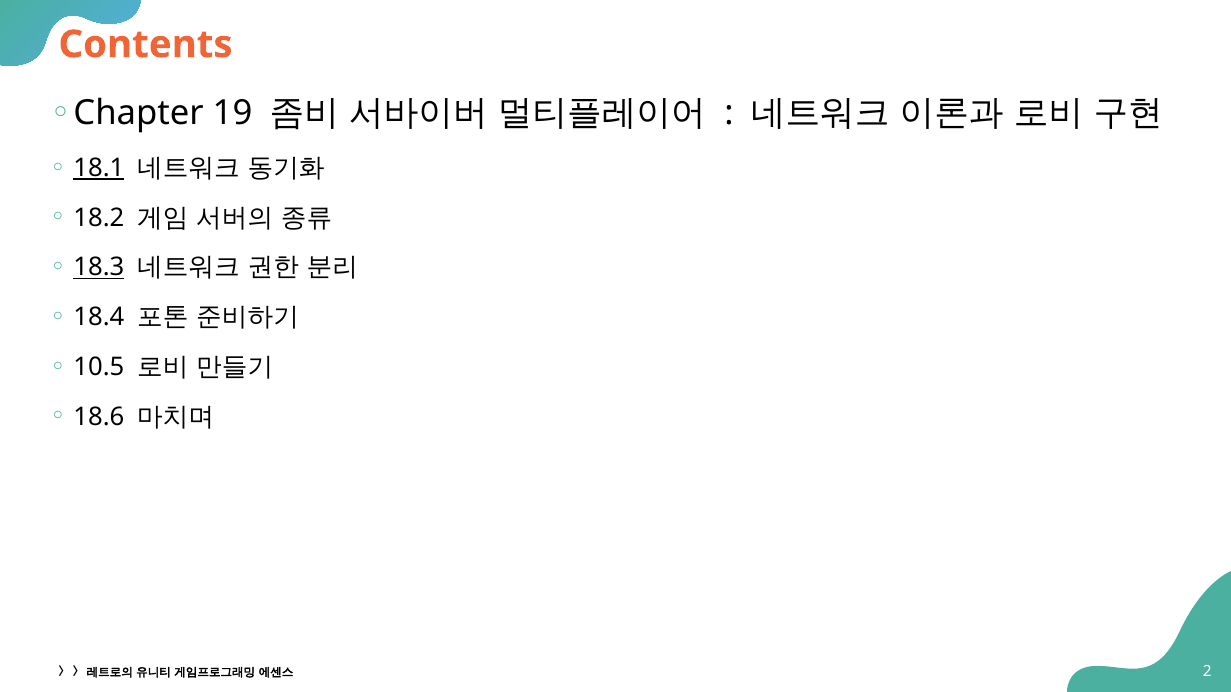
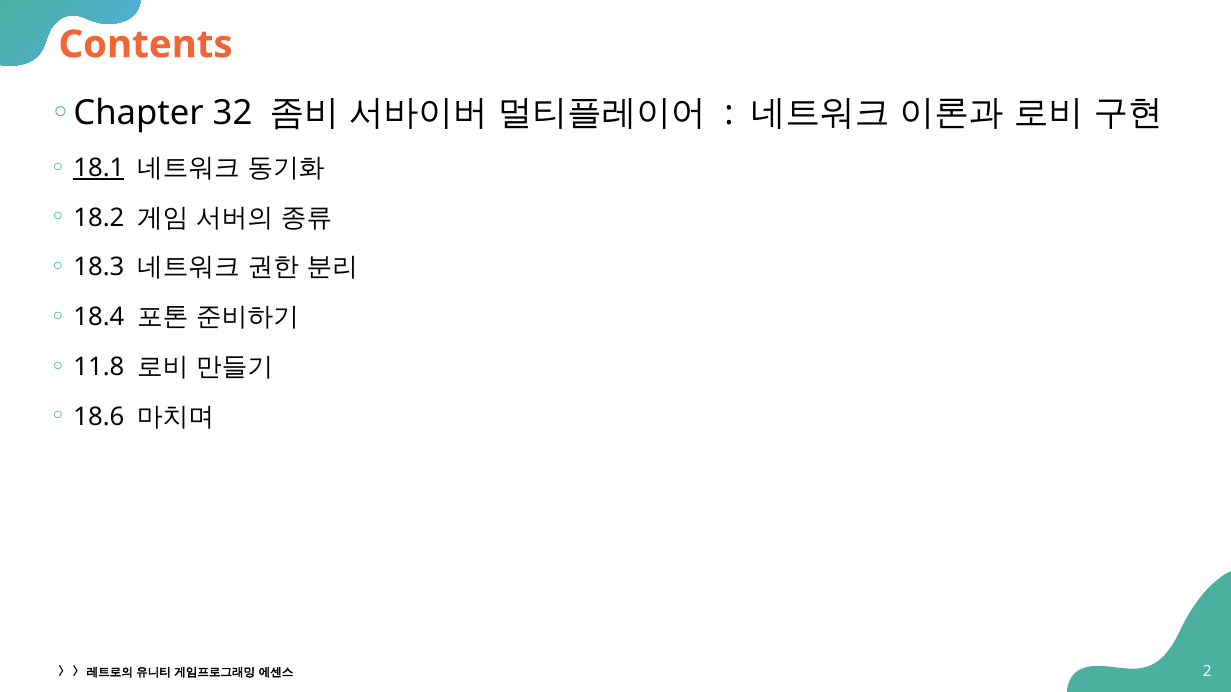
19: 19 -> 32
18.3 underline: present -> none
10.5: 10.5 -> 11.8
